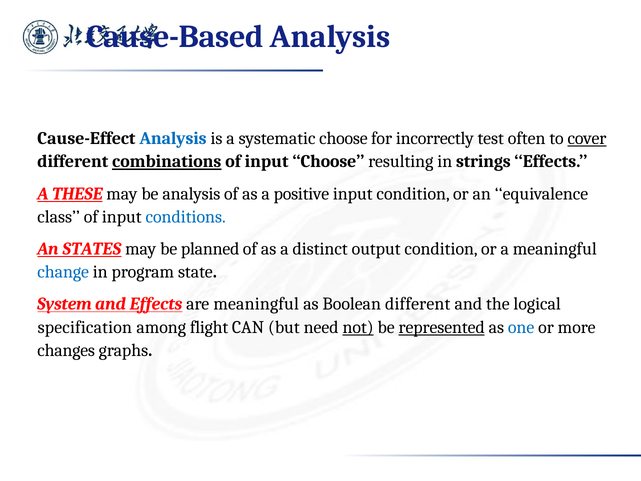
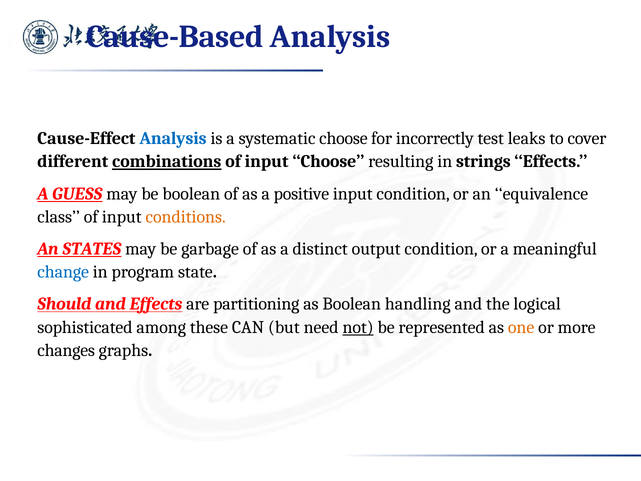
often: often -> leaks
cover underline: present -> none
THESE: THESE -> GUESS
be analysis: analysis -> boolean
conditions colour: blue -> orange
planned: planned -> garbage
System: System -> Should
are meaningful: meaningful -> partitioning
Boolean different: different -> handling
specification: specification -> sophisticated
flight: flight -> these
represented underline: present -> none
one colour: blue -> orange
